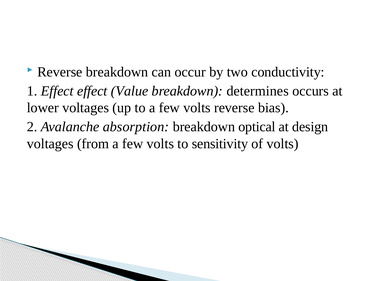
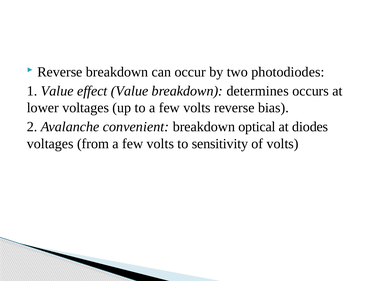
conductivity: conductivity -> photodiodes
1 Effect: Effect -> Value
absorption: absorption -> convenient
design: design -> diodes
